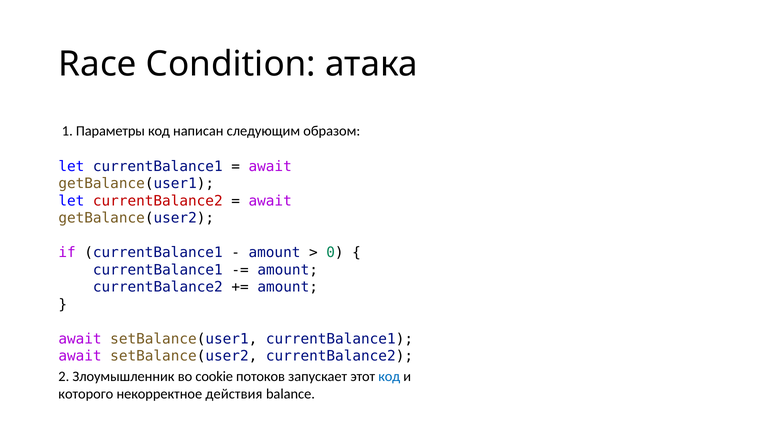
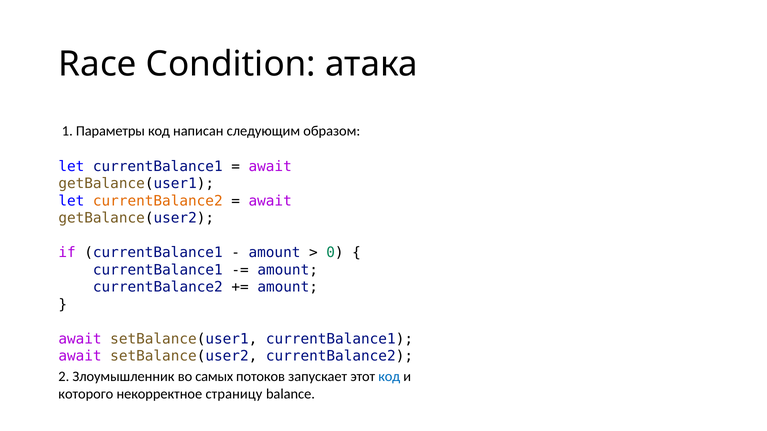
currentBalance2 at (158, 201) colour: red -> orange
cookie: cookie -> самых
действия: действия -> страницу
